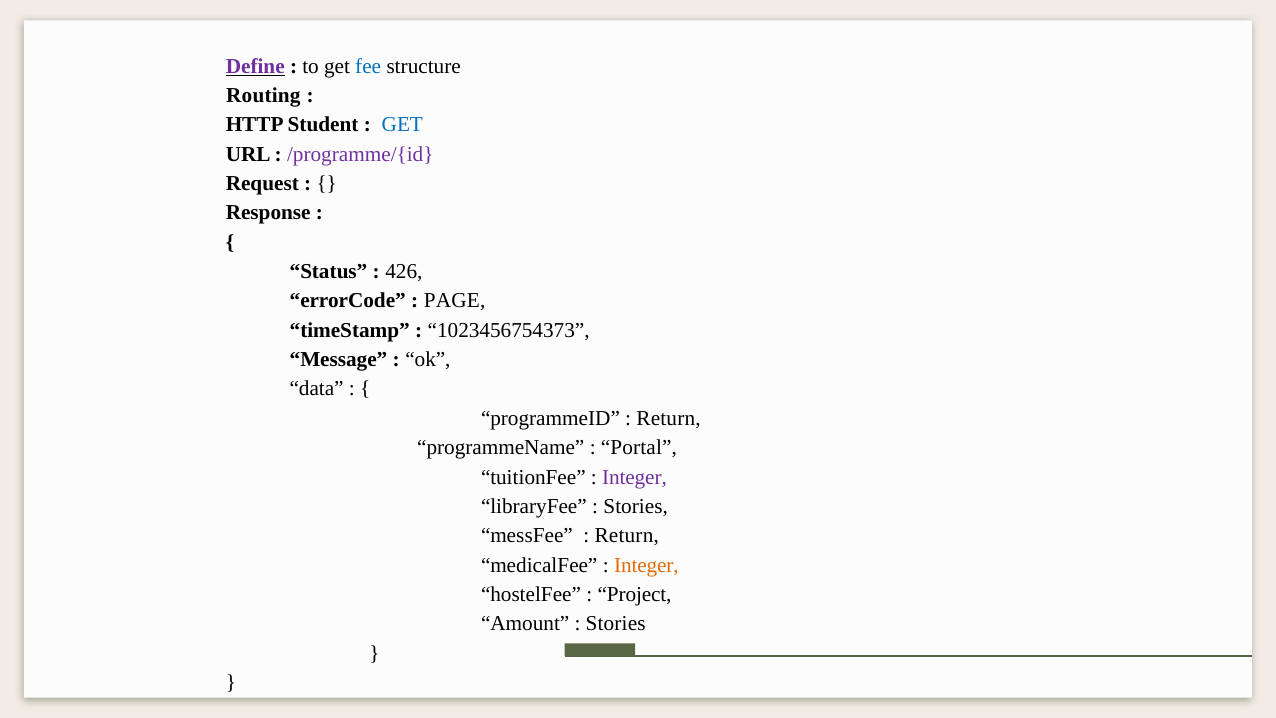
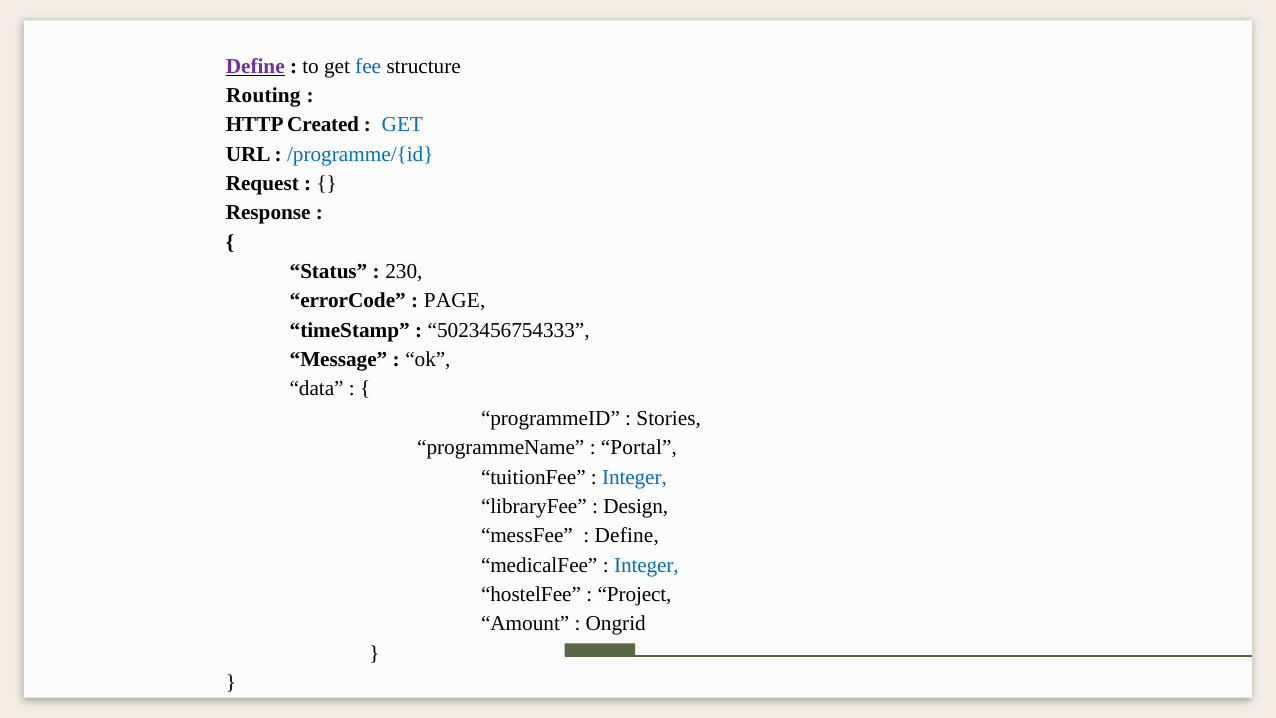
Student: Student -> Created
/programme/{id colour: purple -> blue
426: 426 -> 230
1023456754373: 1023456754373 -> 5023456754333
Return at (669, 418): Return -> Stories
Integer at (635, 477) colour: purple -> blue
Stories at (636, 506): Stories -> Design
Return at (627, 536): Return -> Define
Integer at (646, 565) colour: orange -> blue
Stories at (616, 624): Stories -> Ongrid
